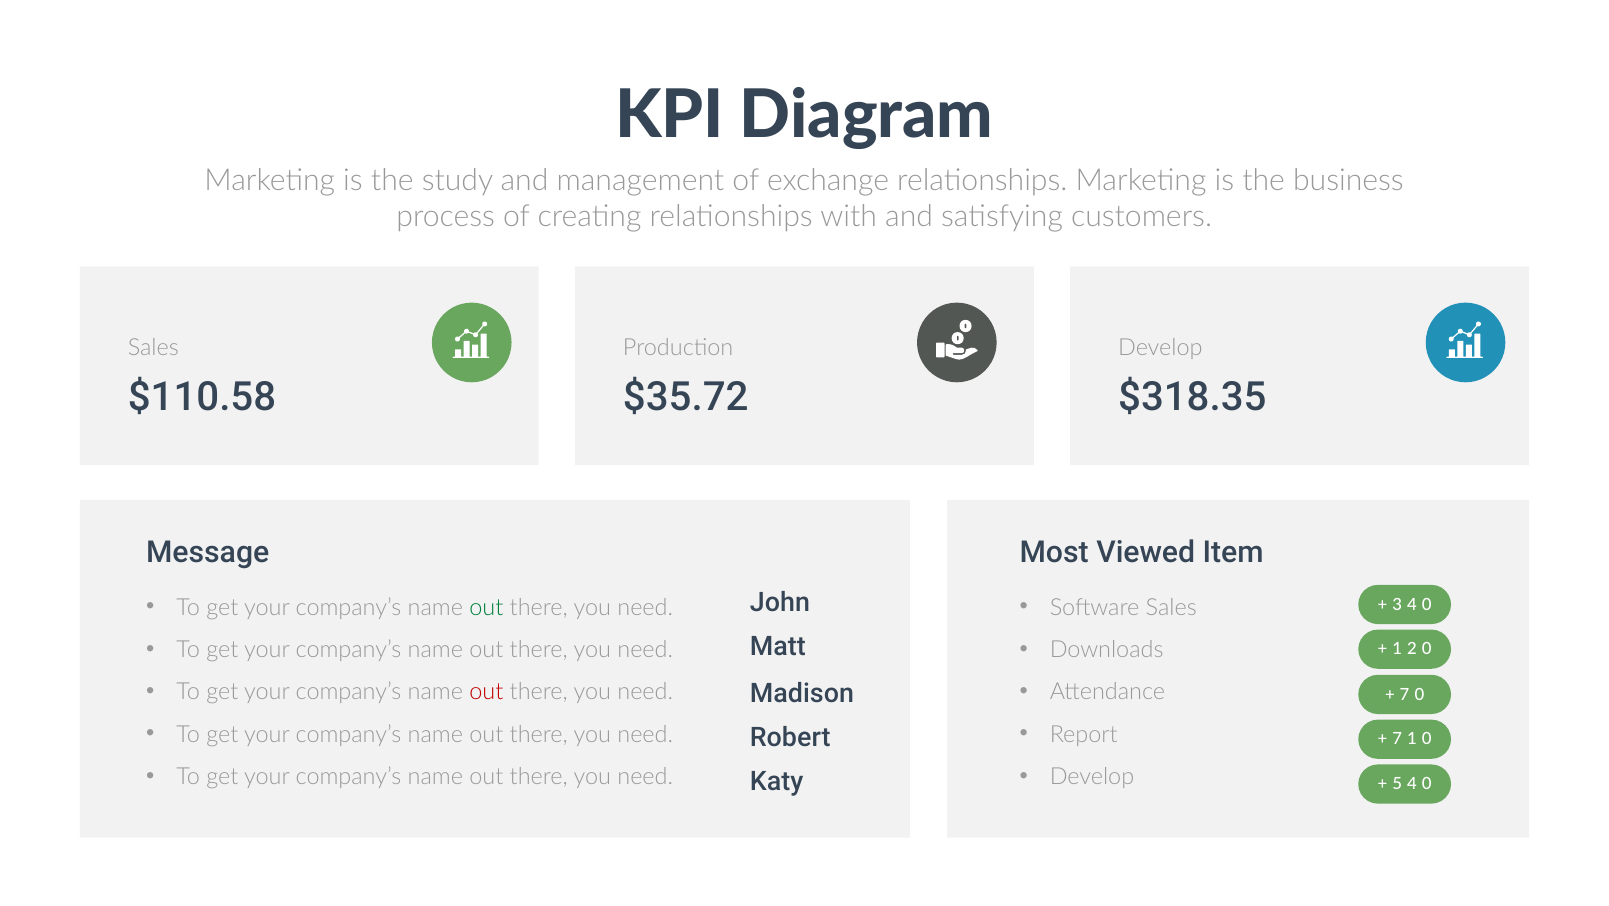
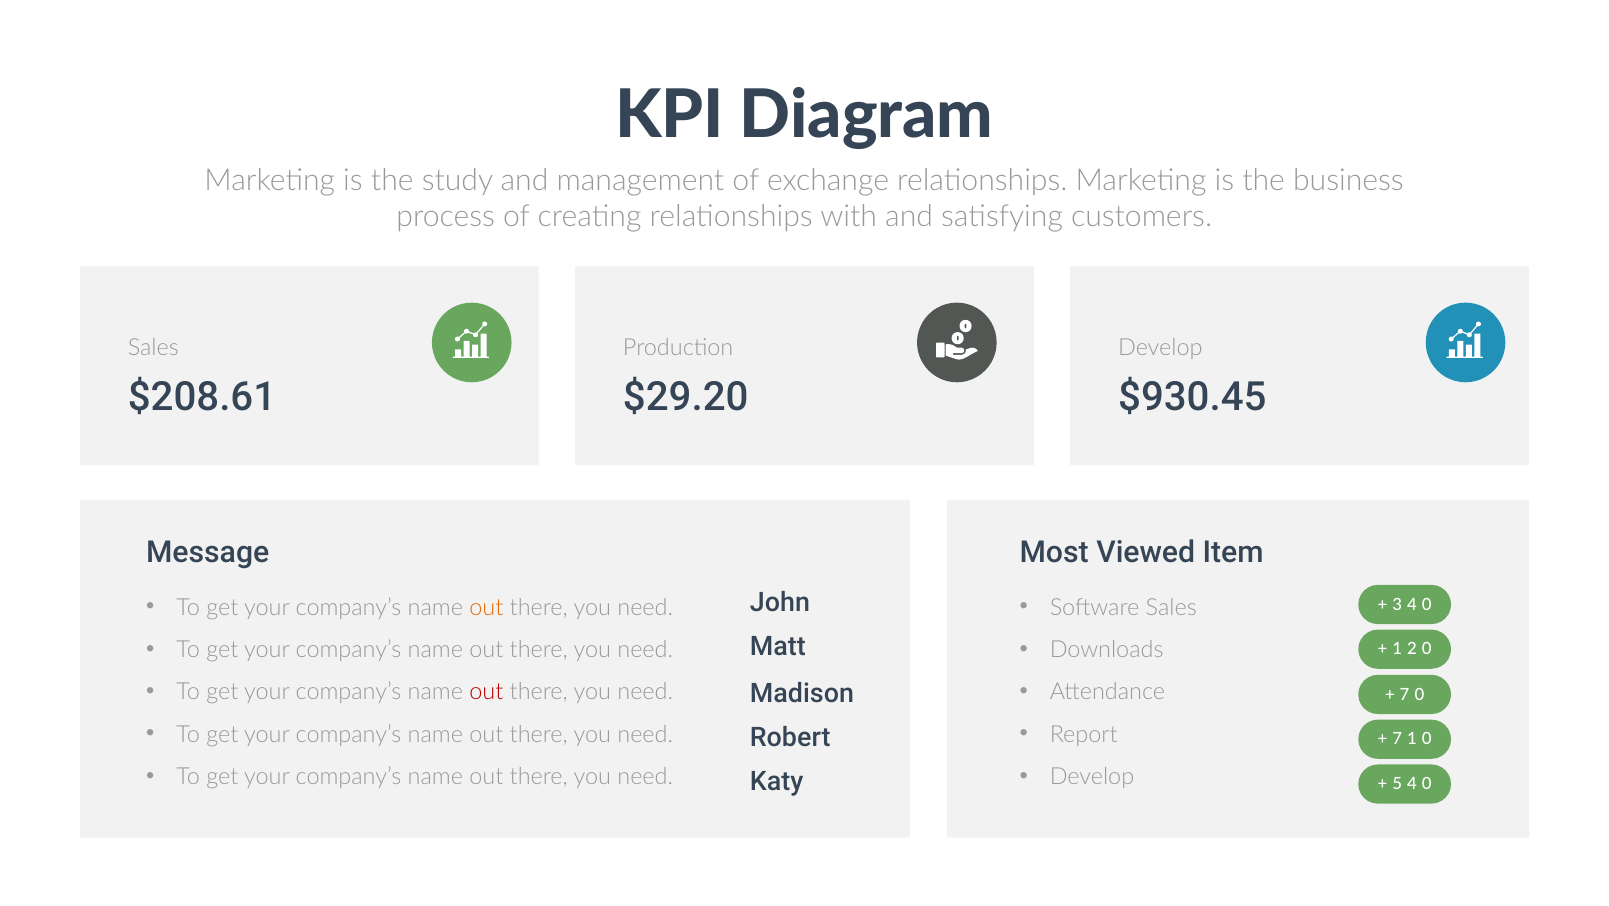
$110.58: $110.58 -> $208.61
$35.72: $35.72 -> $29.20
$318.35: $318.35 -> $930.45
out at (486, 607) colour: green -> orange
